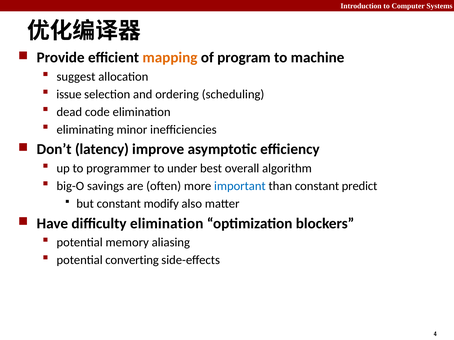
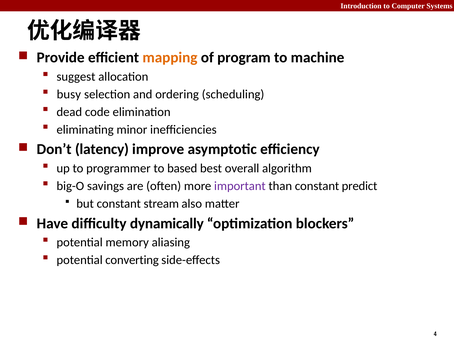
issue: issue -> busy
under: under -> based
important colour: blue -> purple
modify: modify -> stream
difficulty elimination: elimination -> dynamically
